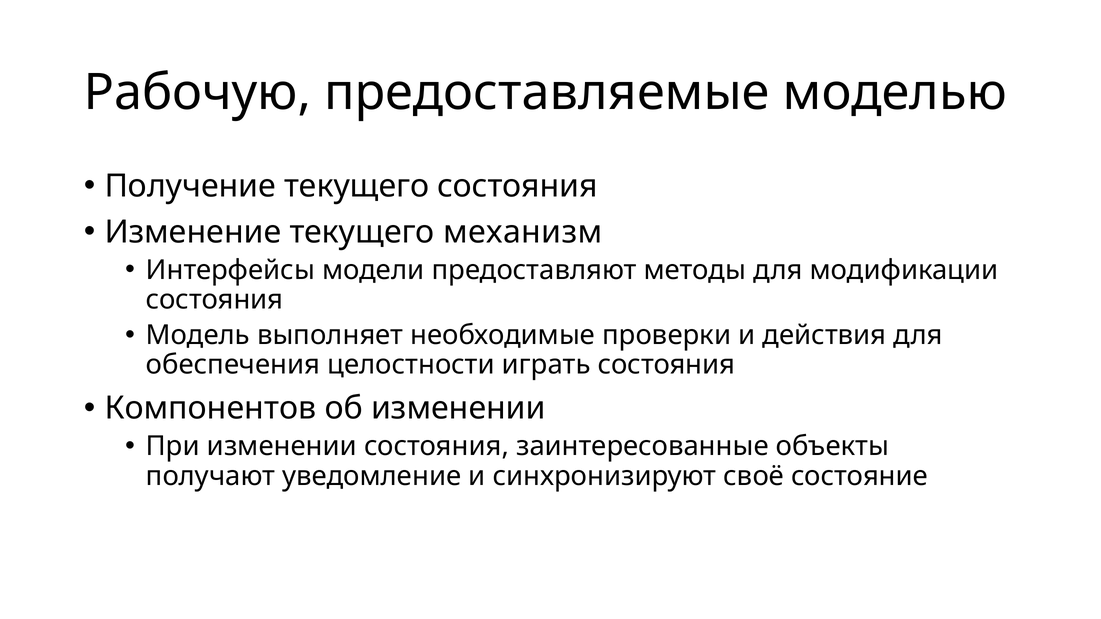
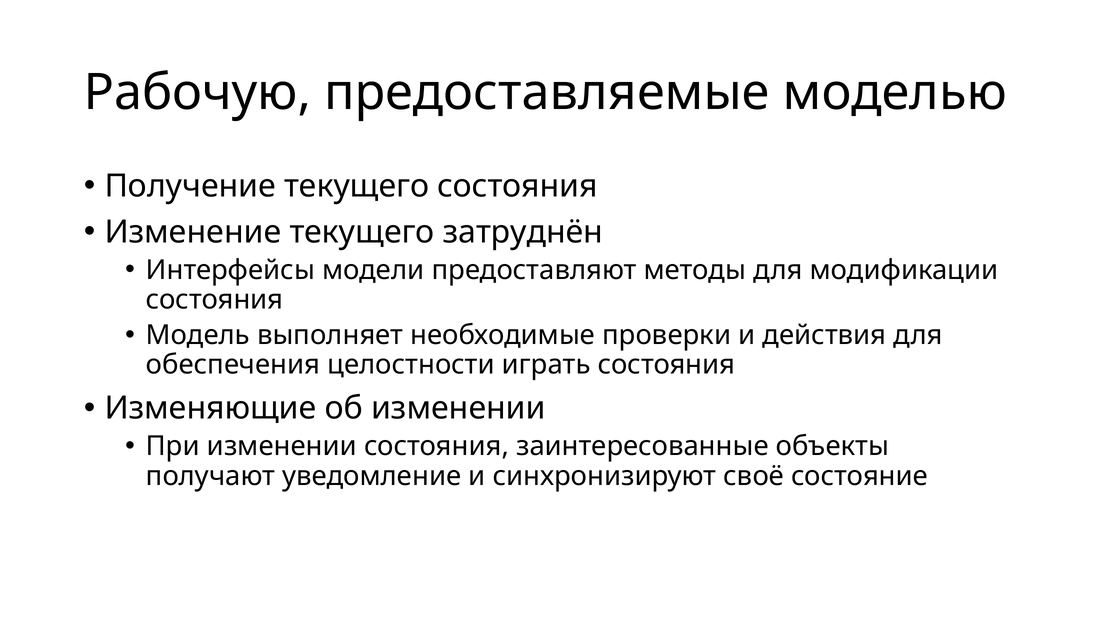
механизм: механизм -> затруднён
Компонентов: Компонентов -> Изменяющие
